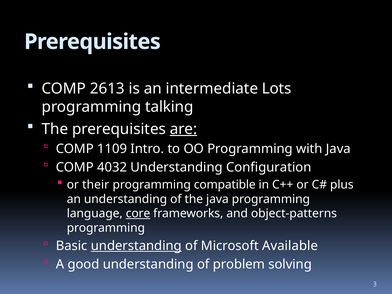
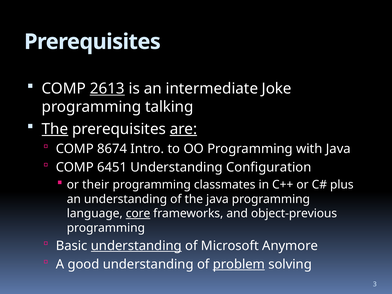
2613 underline: none -> present
Lots: Lots -> Joke
The at (55, 129) underline: none -> present
1109: 1109 -> 8674
4032: 4032 -> 6451
compatible: compatible -> classmates
object-patterns: object-patterns -> object-previous
Available: Available -> Anymore
problem underline: none -> present
